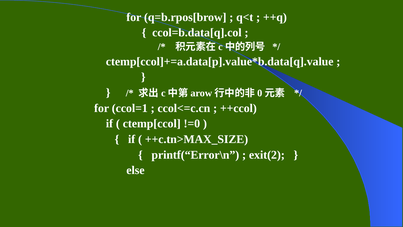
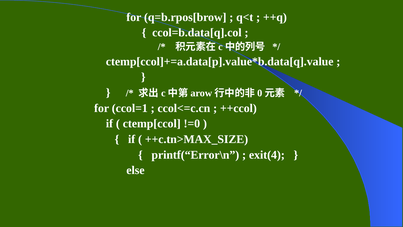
exit(2: exit(2 -> exit(4
